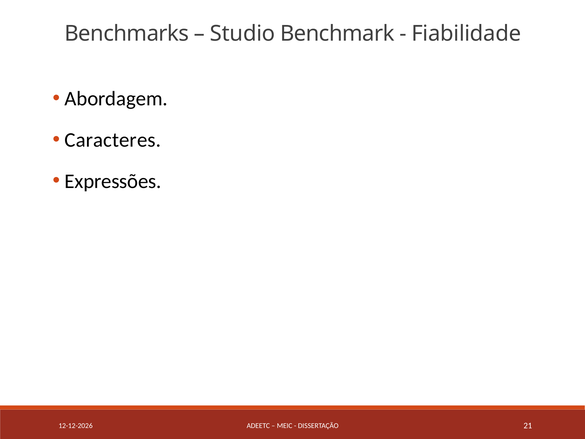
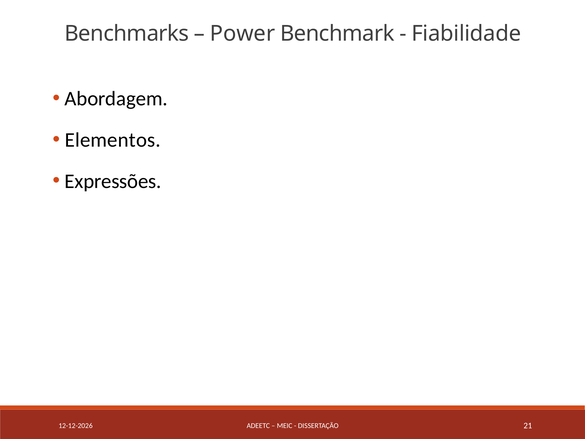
Studio: Studio -> Power
Caracteres: Caracteres -> Elementos
